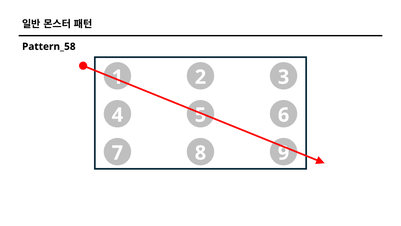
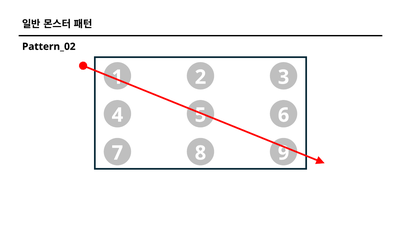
Pattern_58: Pattern_58 -> Pattern_02
